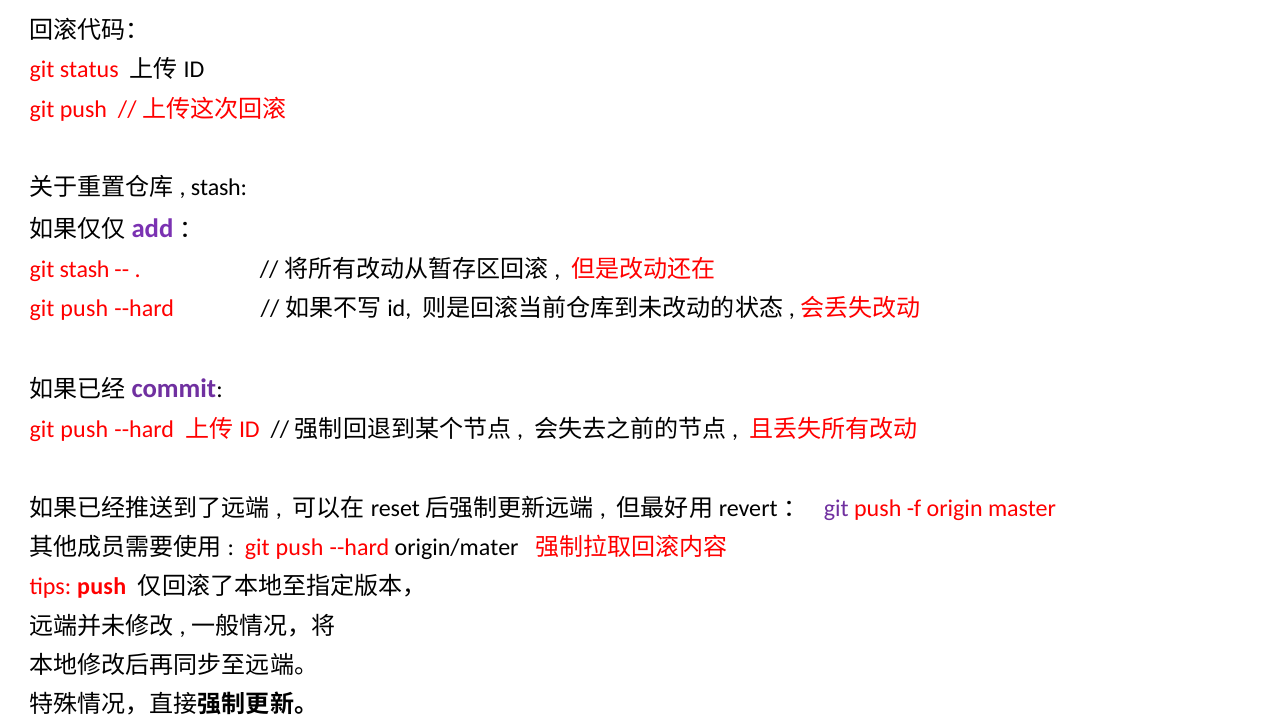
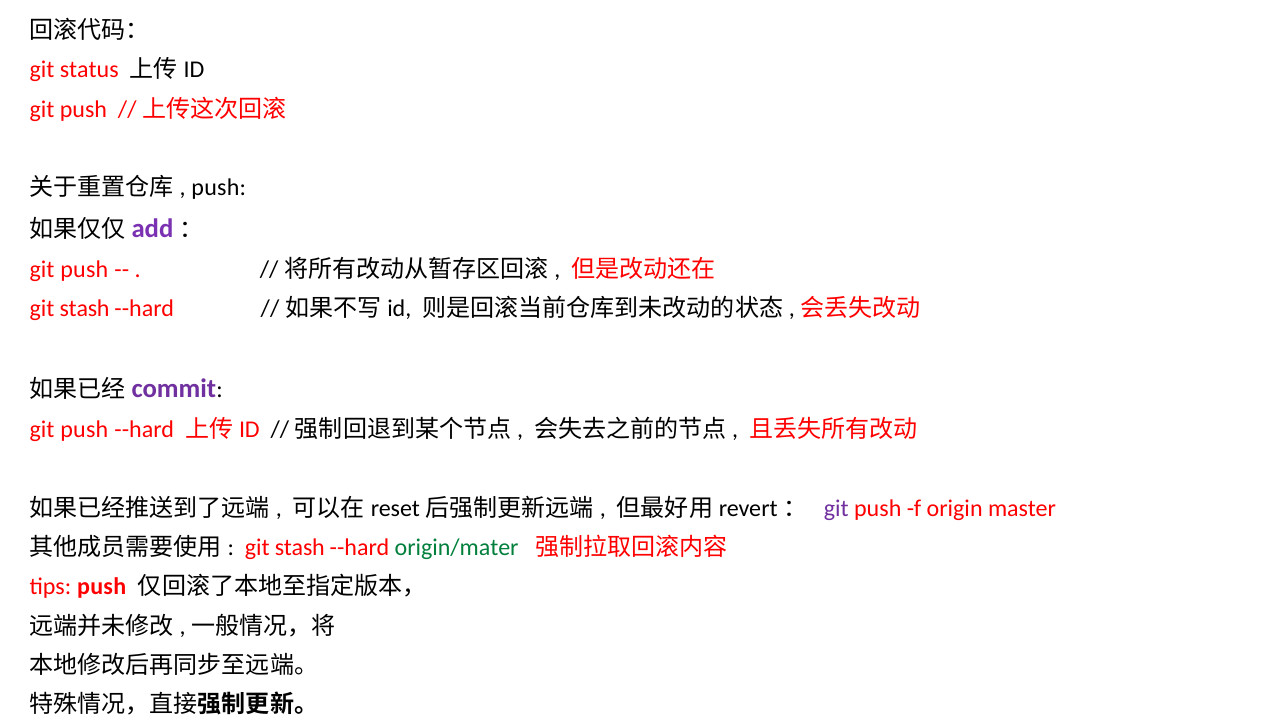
stash at (219, 188): stash -> push
stash at (85, 269): stash -> push
push at (84, 309): push -> stash
push at (300, 548): push -> stash
origin/mater colour: black -> green
